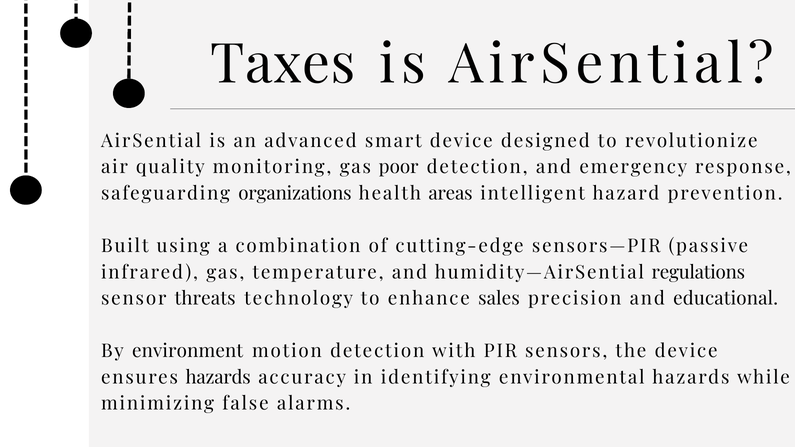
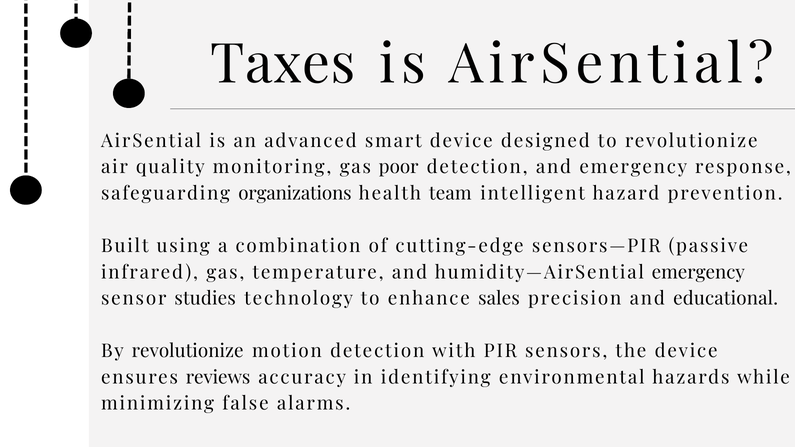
areas: areas -> team
humidity—AirSential regulations: regulations -> emergency
threats: threats -> studies
By environment: environment -> revolutionize
ensures hazards: hazards -> reviews
